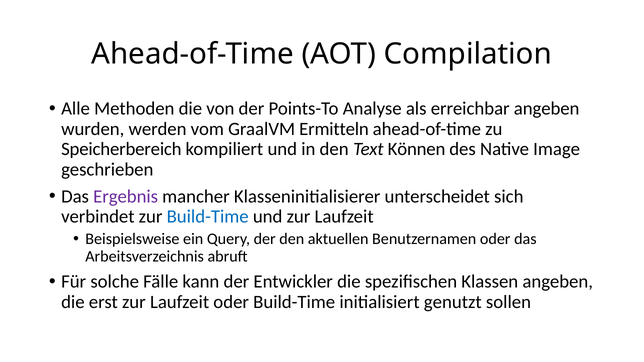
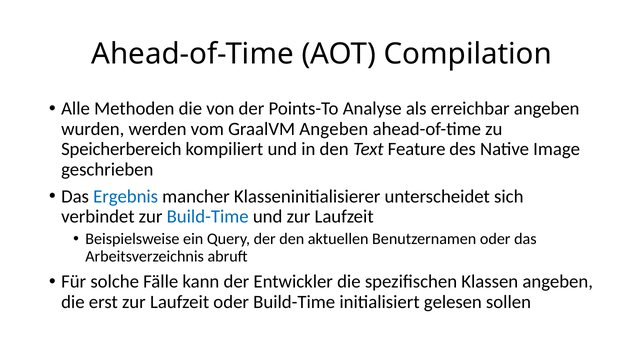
GraalVM Ermitteln: Ermitteln -> Angeben
Können: Können -> Feature
Ergebnis colour: purple -> blue
genutzt: genutzt -> gelesen
